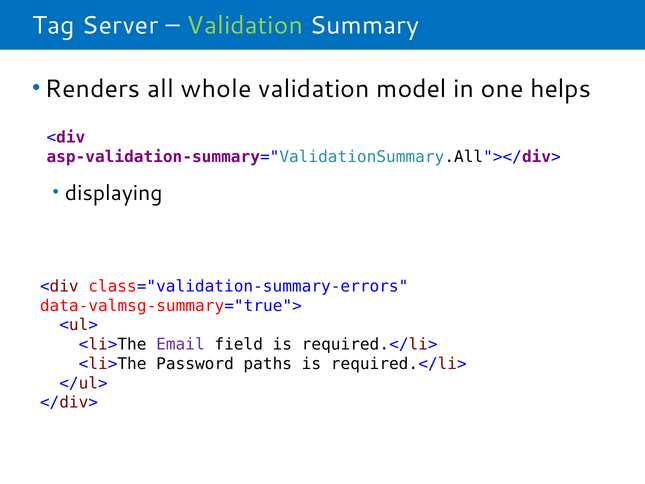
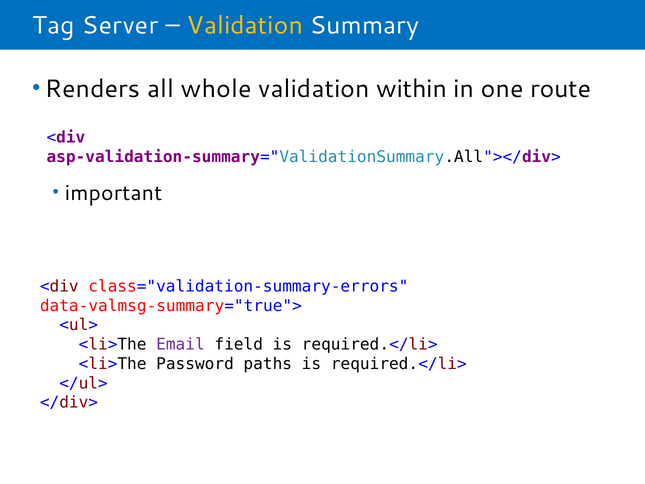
Validation at (245, 25) colour: light green -> yellow
model: model -> within
helps: helps -> route
displaying: displaying -> important
